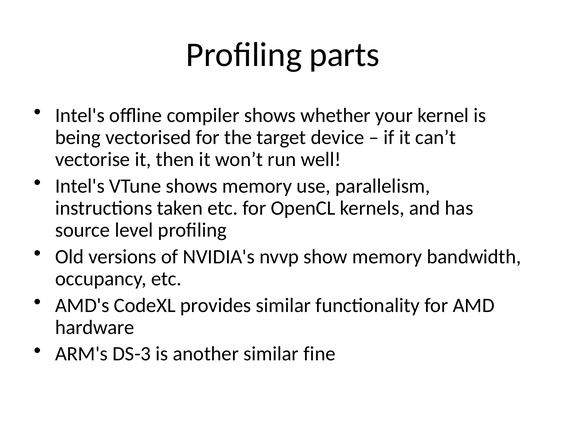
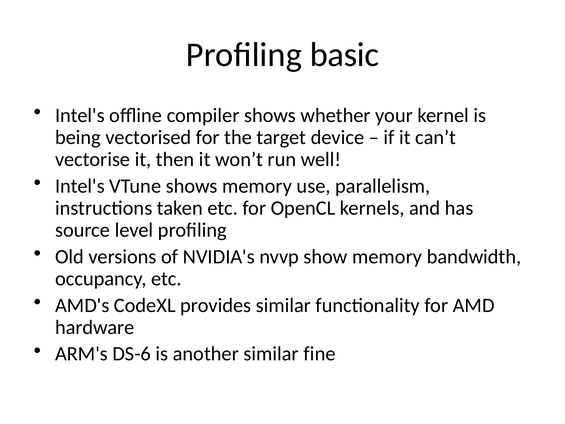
parts: parts -> basic
DS-3: DS-3 -> DS-6
